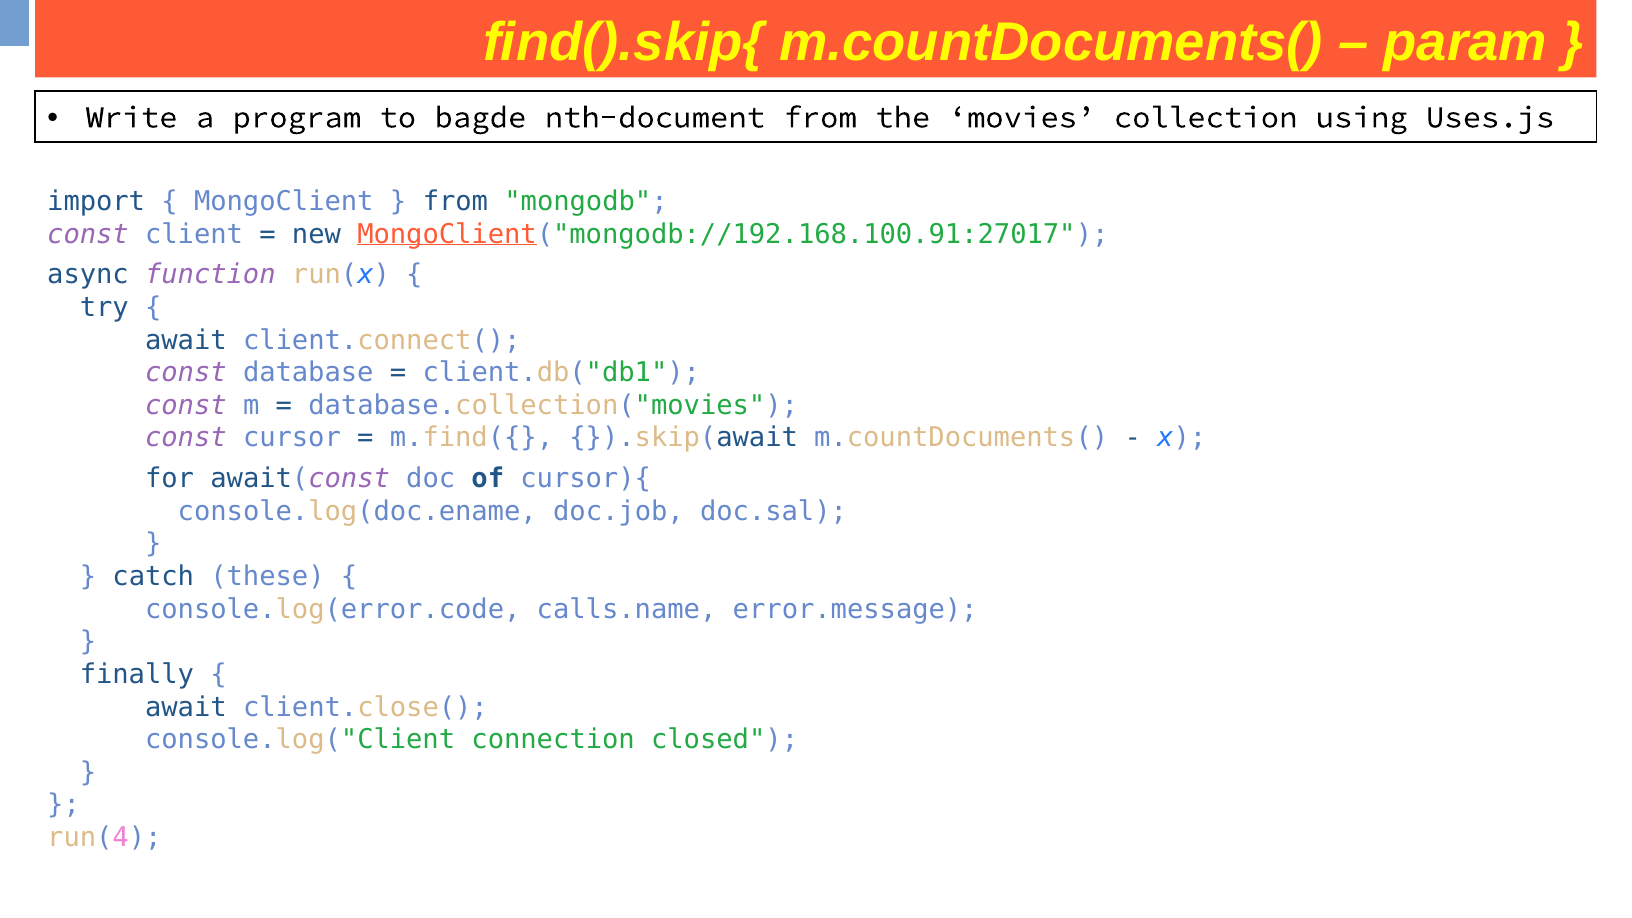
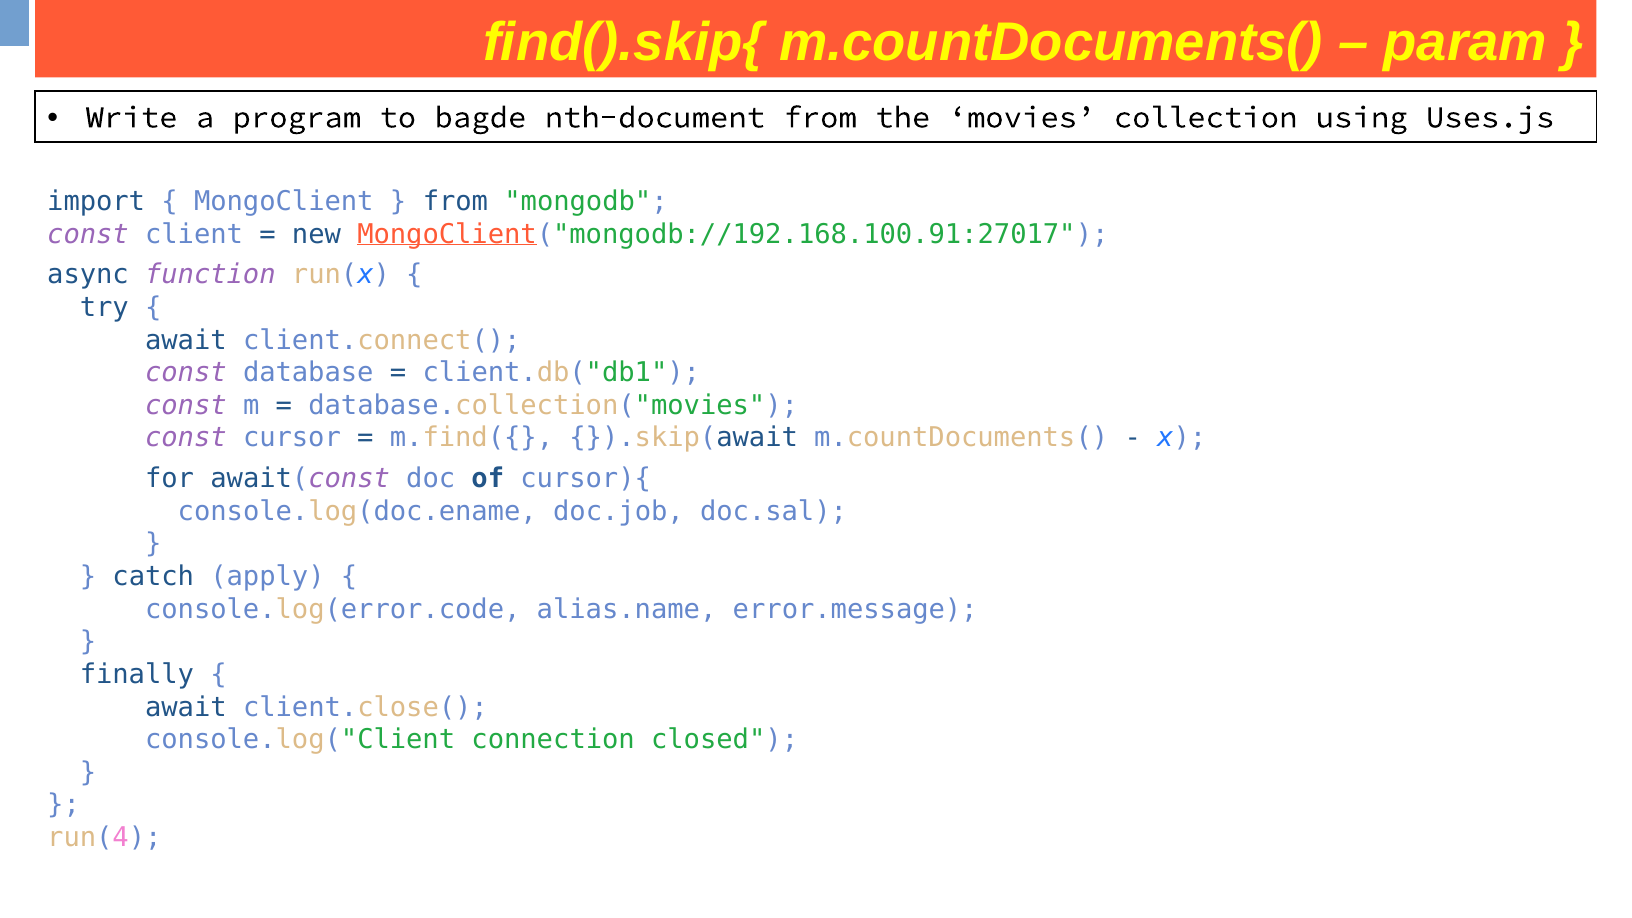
these: these -> apply
calls.name: calls.name -> alias.name
